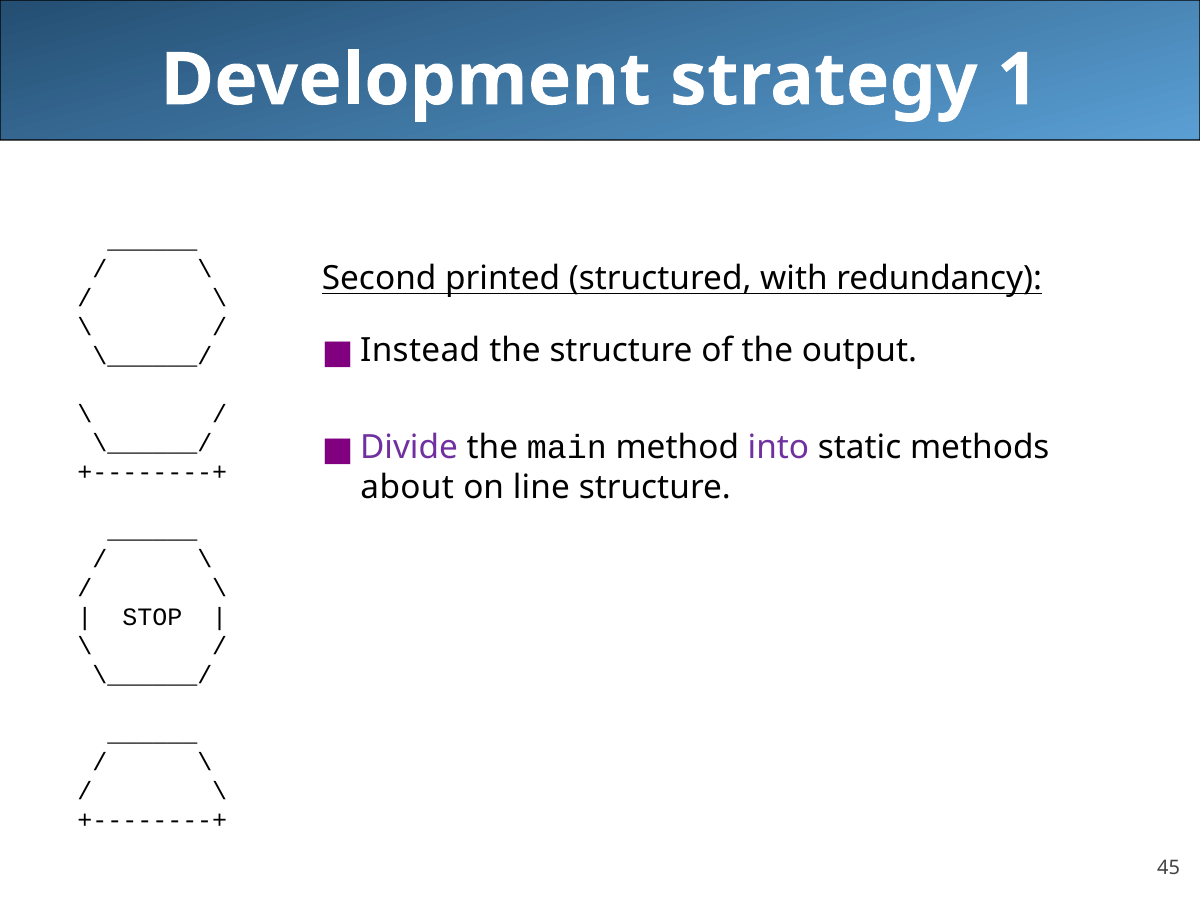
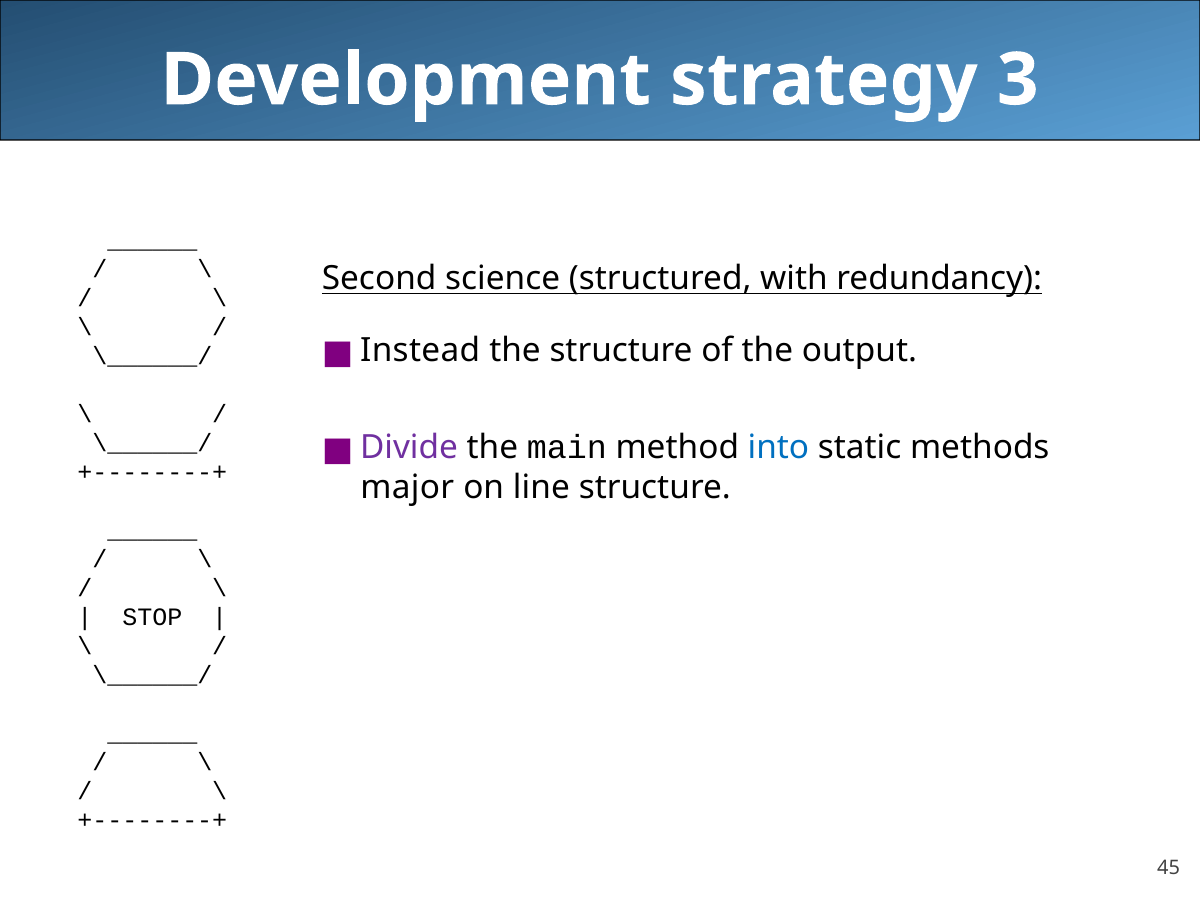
1: 1 -> 3
printed: printed -> science
into colour: purple -> blue
about: about -> major
